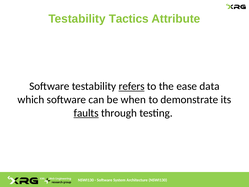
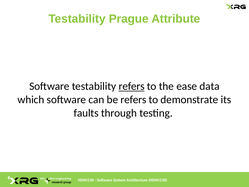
Tactics: Tactics -> Prague
be when: when -> refers
faults underline: present -> none
